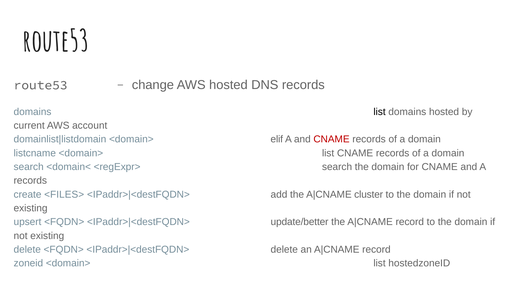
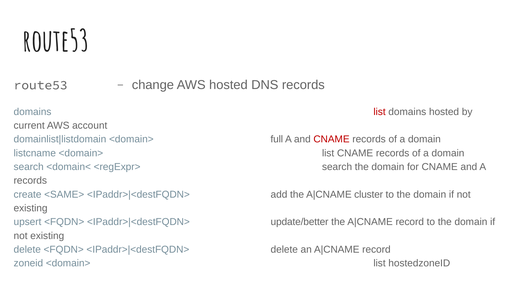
list at (380, 112) colour: black -> red
elif: elif -> full
<FILES>: <FILES> -> <SAME>
